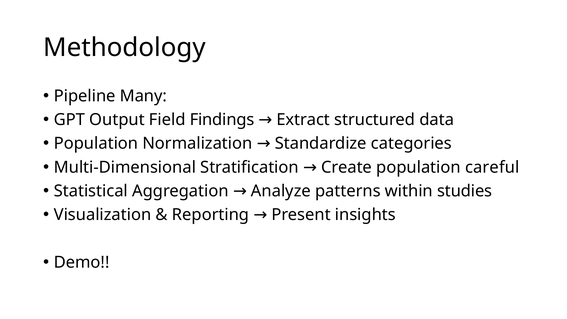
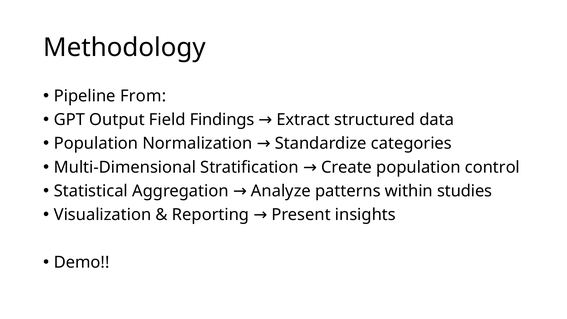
Many: Many -> From
careful: careful -> control
